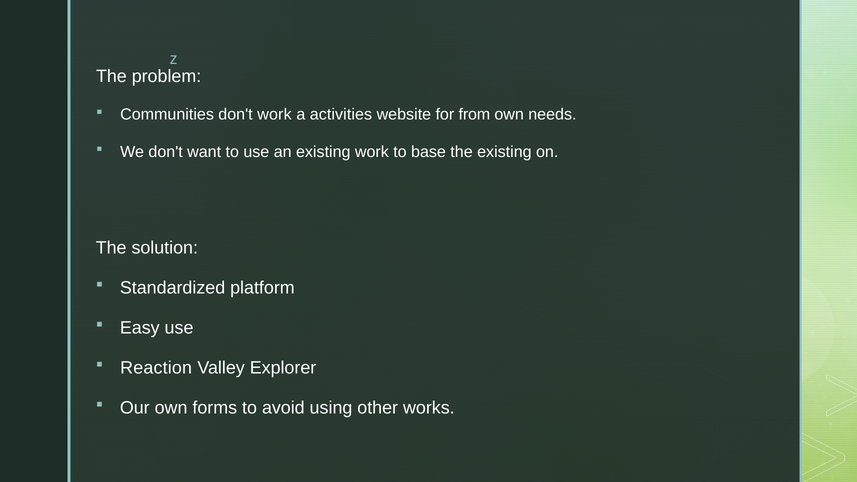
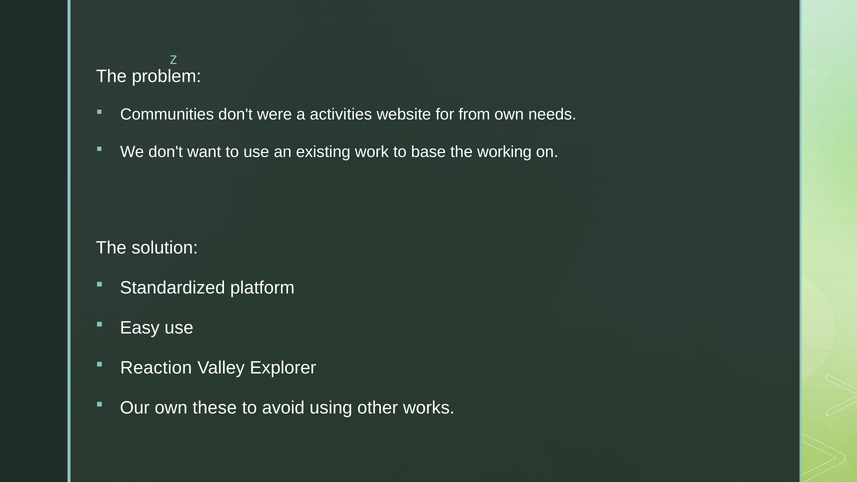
don't work: work -> were
the existing: existing -> working
forms: forms -> these
